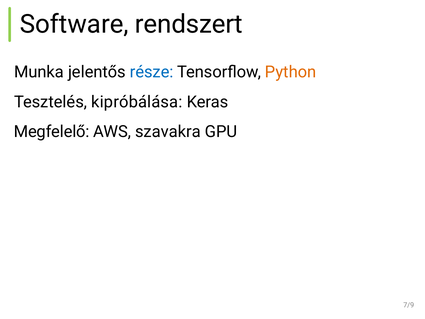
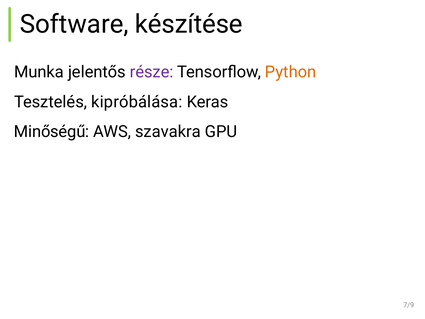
rendszert: rendszert -> készítése
része colour: blue -> purple
Megfelelő: Megfelelő -> Minőségű
